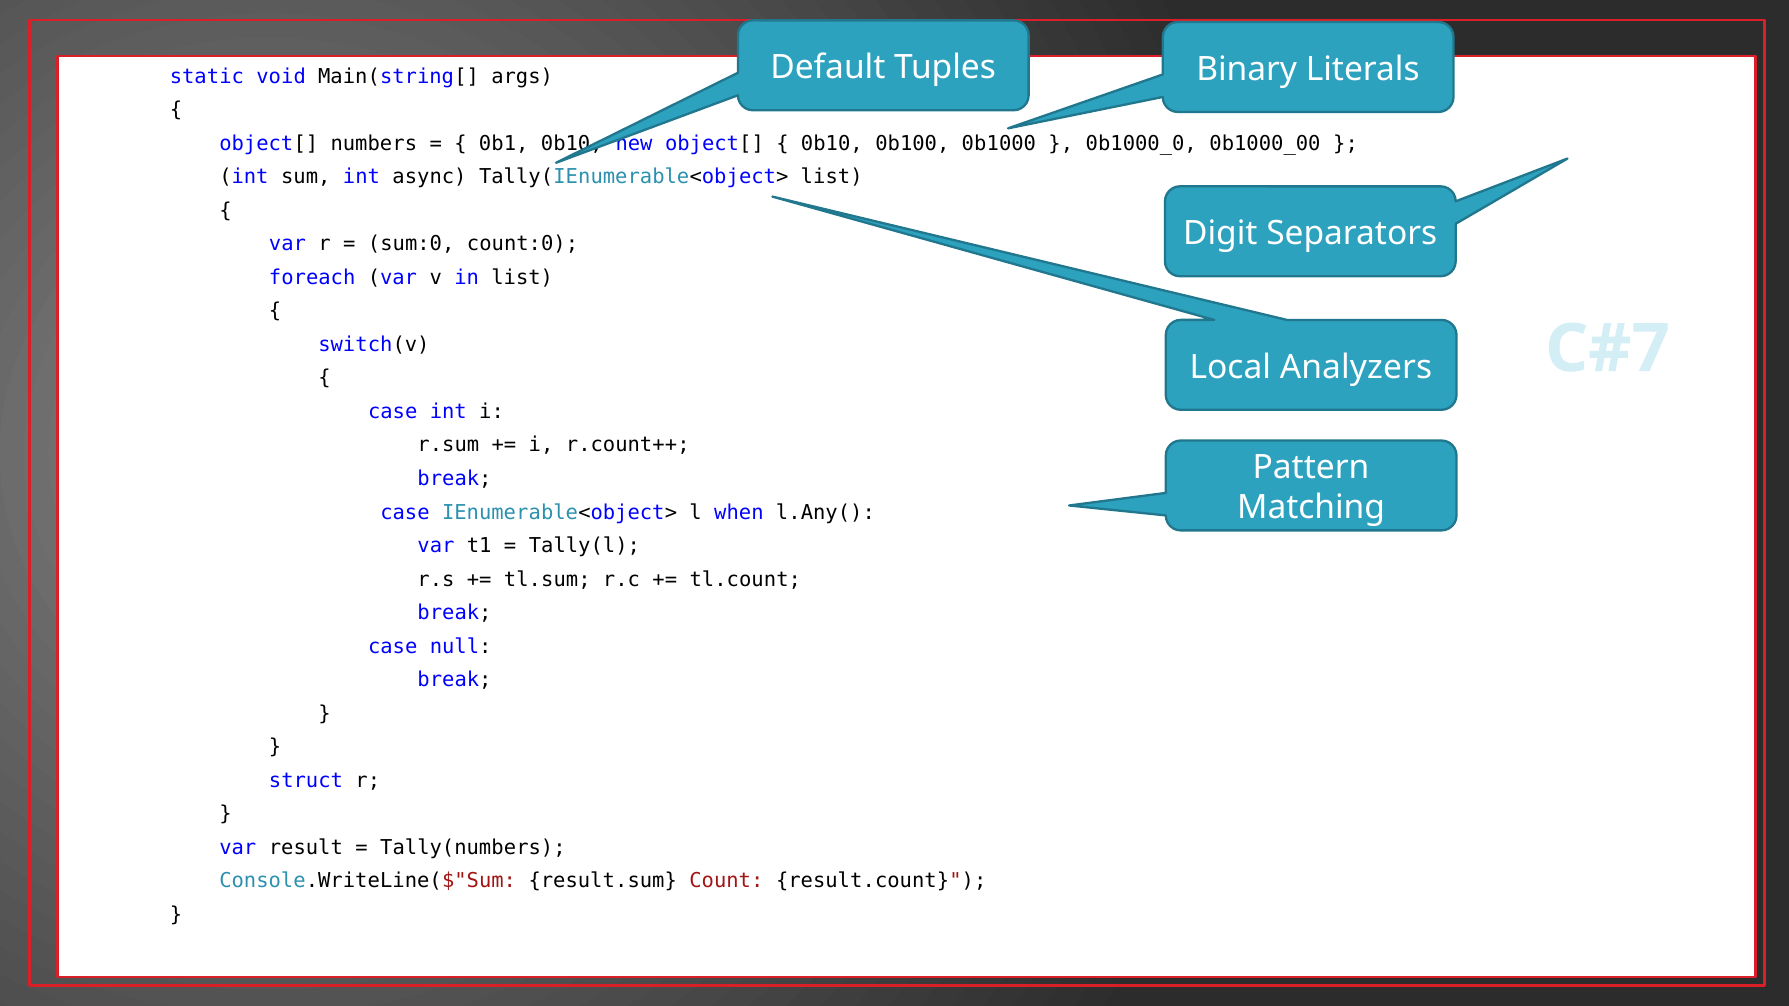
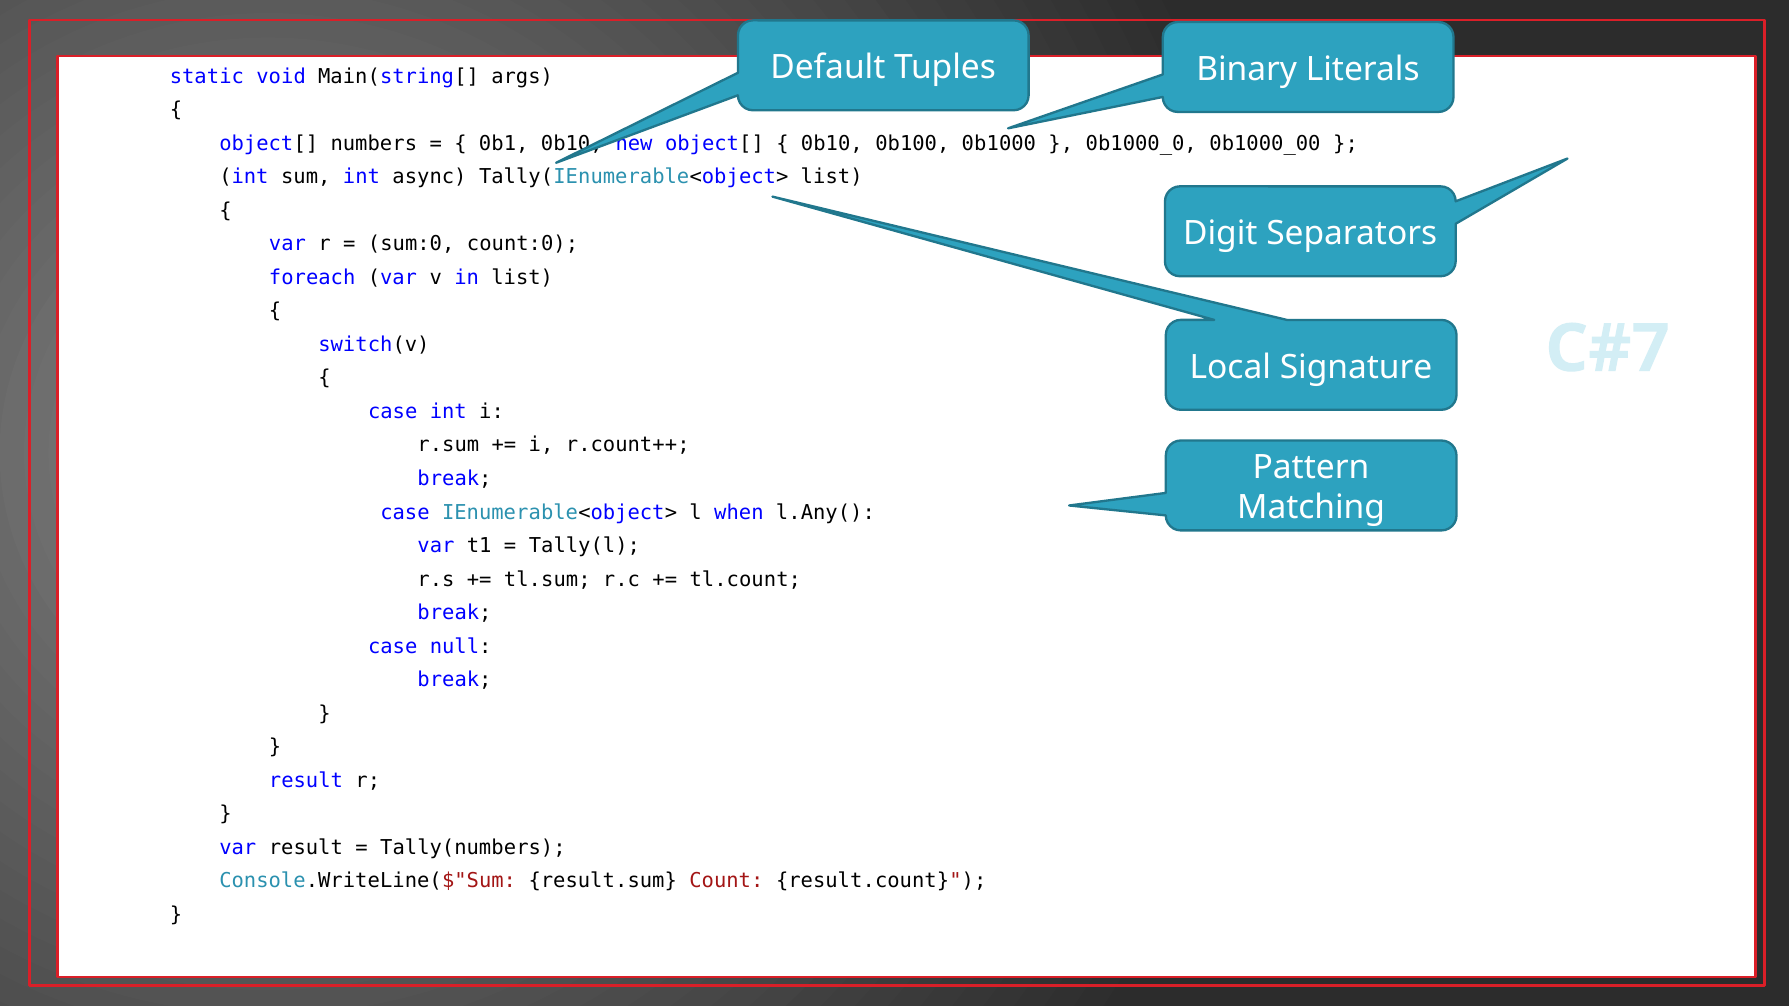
Analyzers: Analyzers -> Signature
struct at (306, 781): struct -> result
